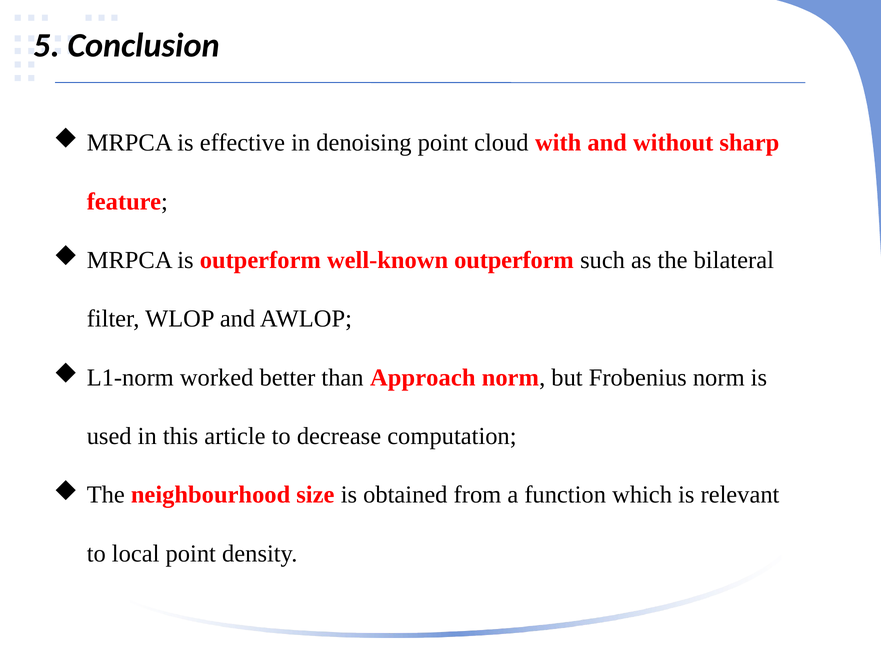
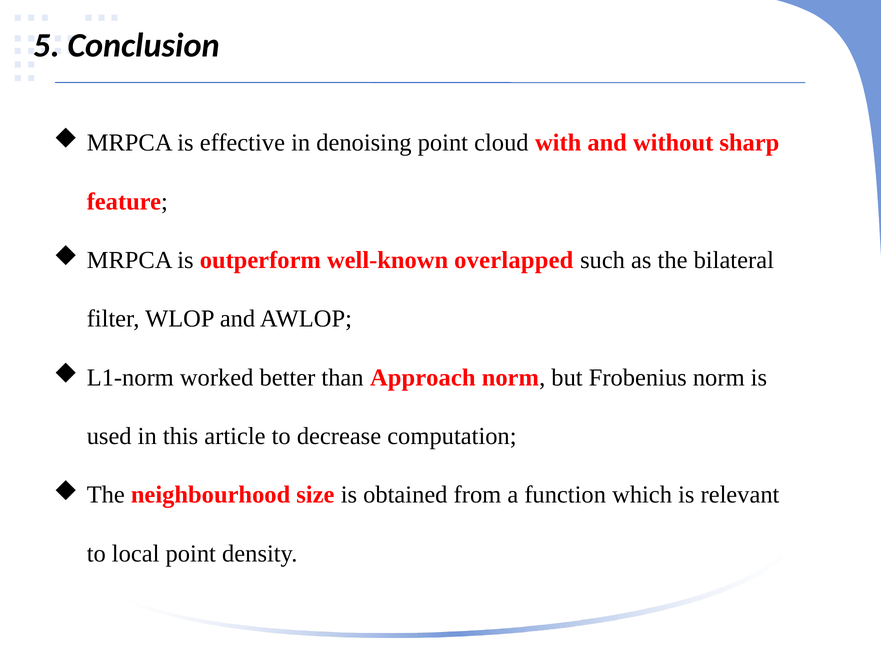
well-known outperform: outperform -> overlapped
